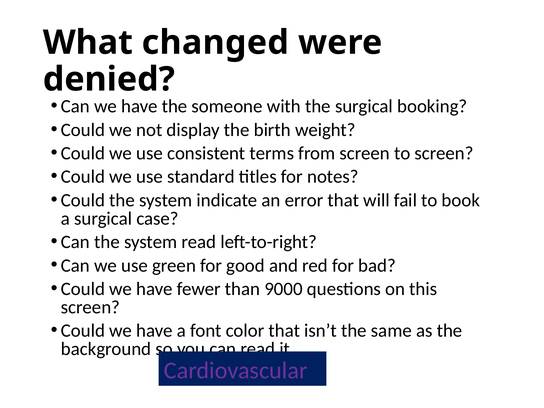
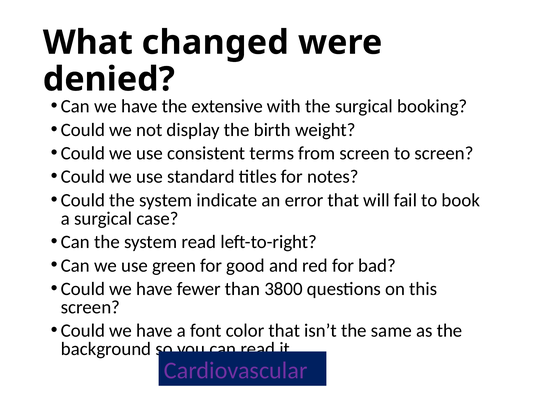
someone: someone -> extensive
9000: 9000 -> 3800
